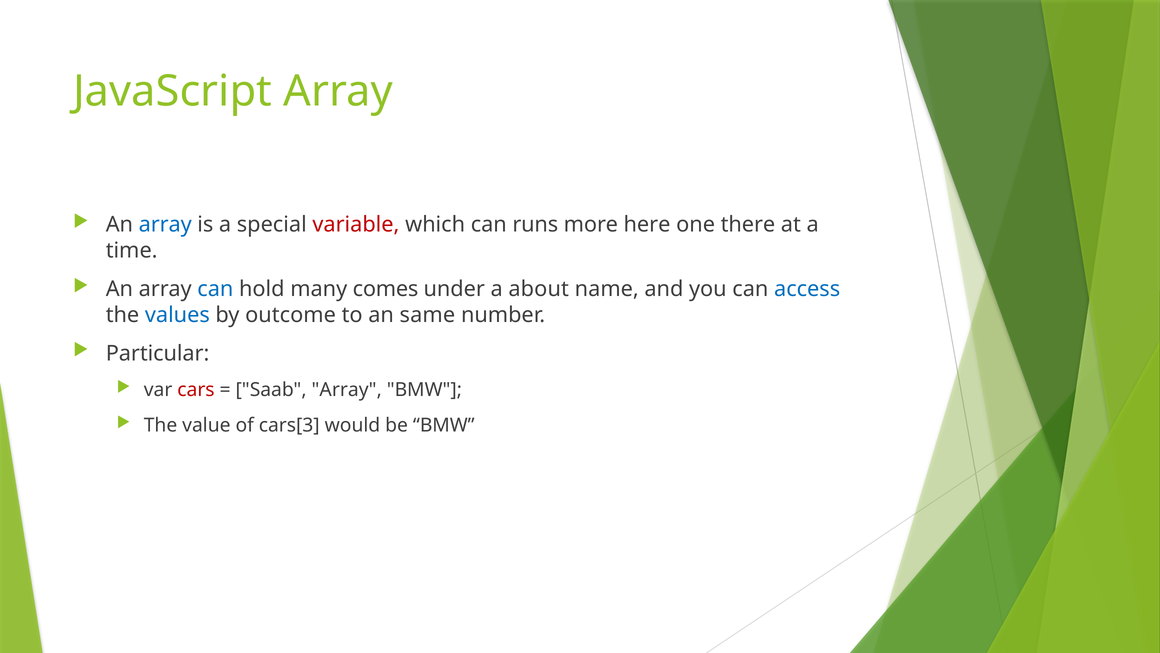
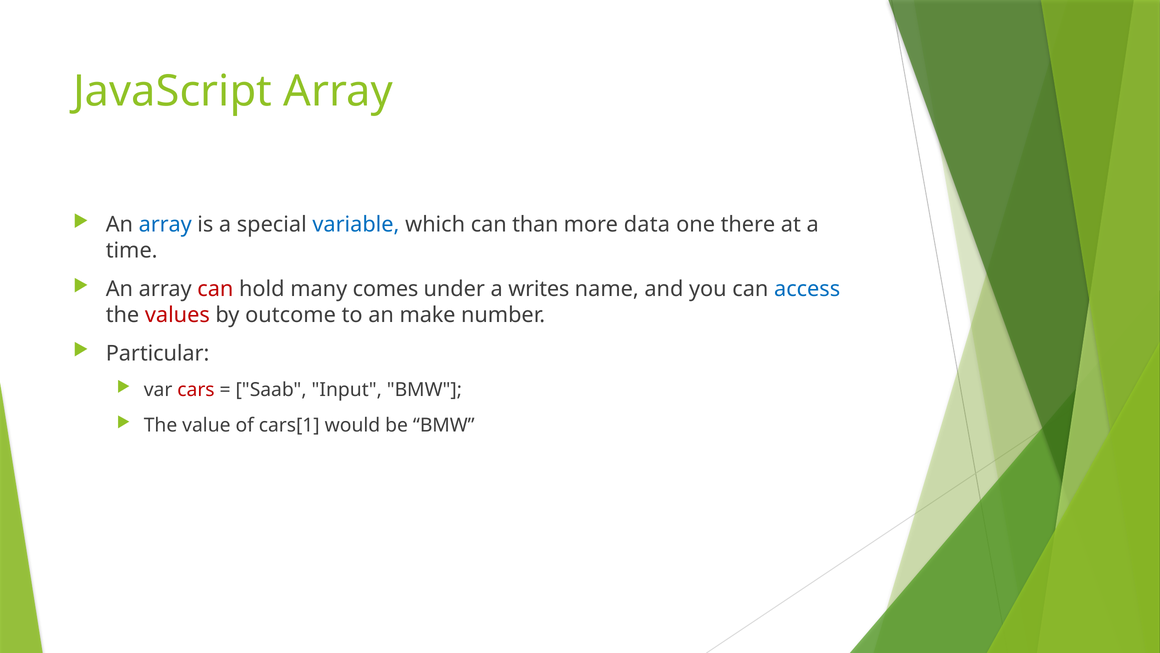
variable colour: red -> blue
runs: runs -> than
here: here -> data
can at (215, 289) colour: blue -> red
about: about -> writes
values colour: blue -> red
same: same -> make
Saab Array: Array -> Input
cars[3: cars[3 -> cars[1
